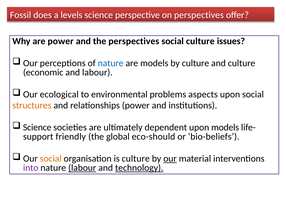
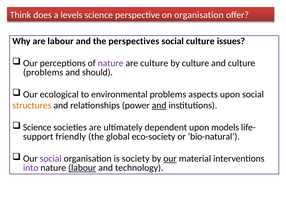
Fossil: Fossil -> Think
on perspectives: perspectives -> organisation
are power: power -> labour
nature at (111, 63) colour: blue -> purple
are models: models -> culture
economic at (43, 72): economic -> problems
and labour: labour -> should
and at (159, 106) underline: none -> present
eco-should: eco-should -> eco-society
bio-beliefs: bio-beliefs -> bio-natural
social at (51, 159) colour: orange -> purple
is culture: culture -> society
technology underline: present -> none
